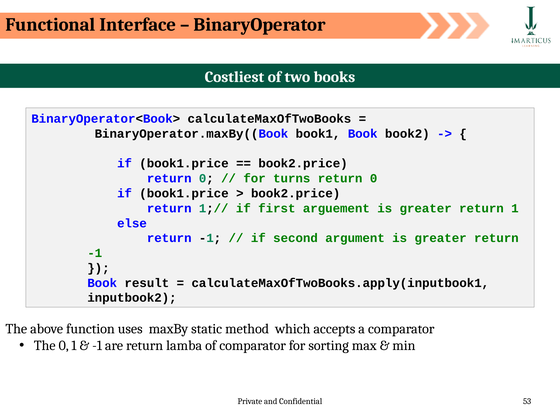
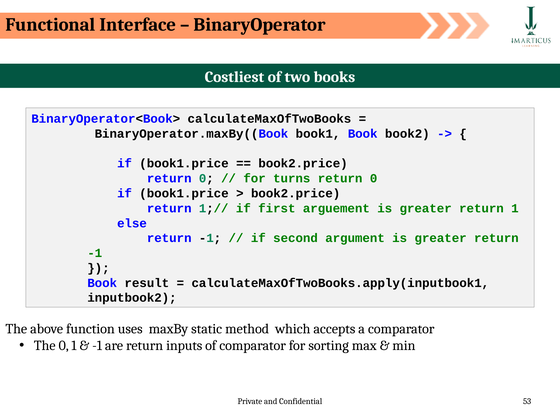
lamba: lamba -> inputs
